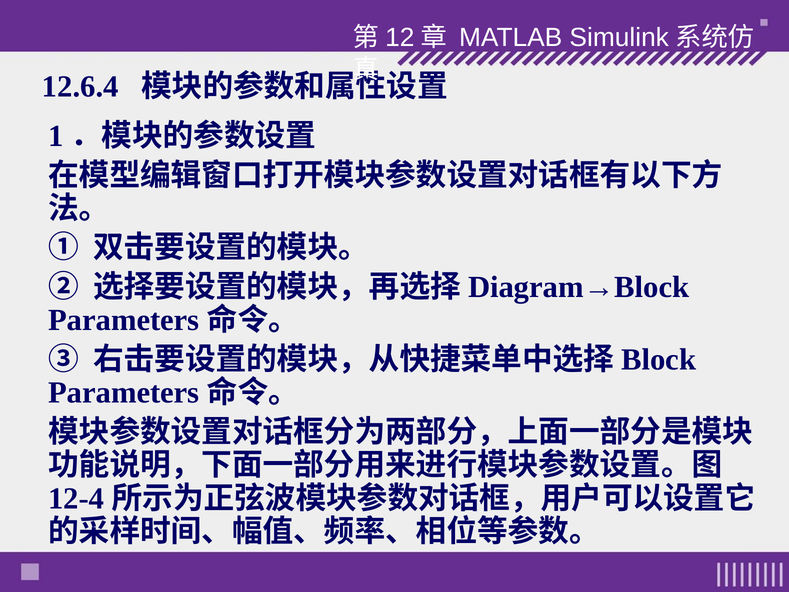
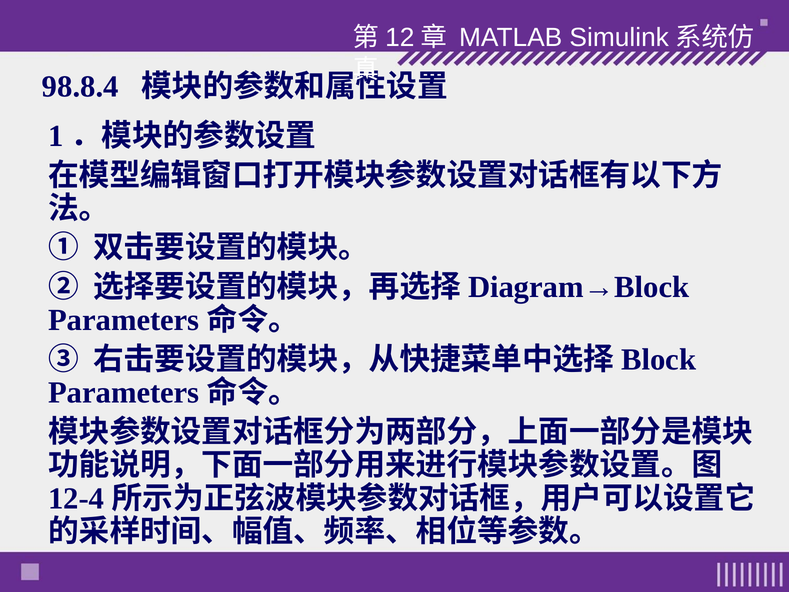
12.6.4: 12.6.4 -> 98.8.4
